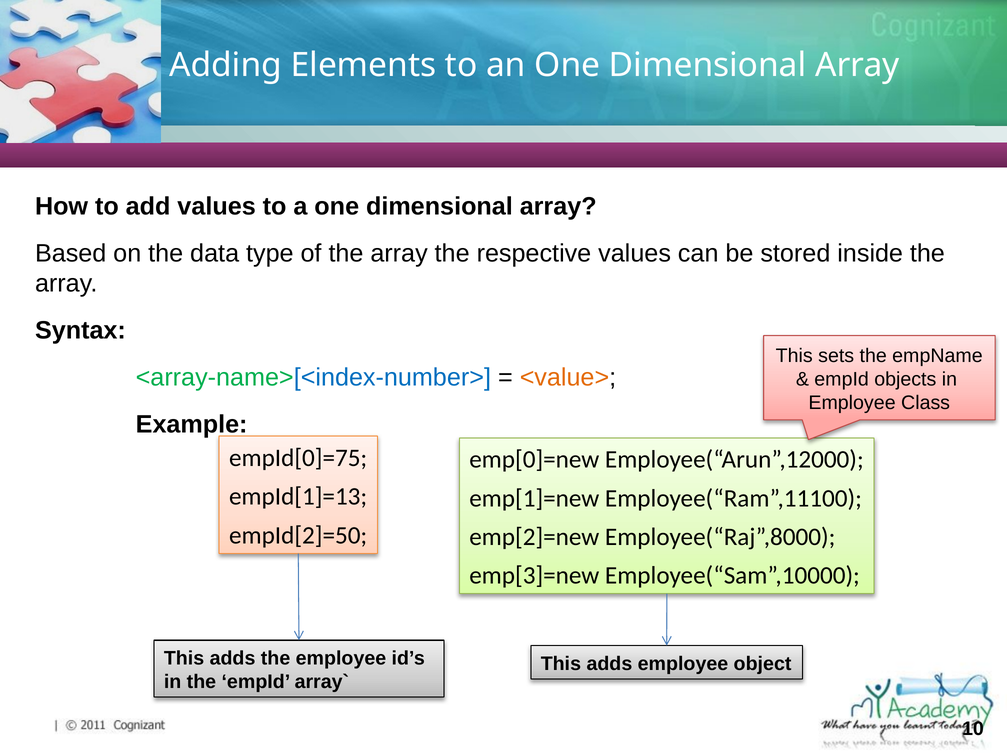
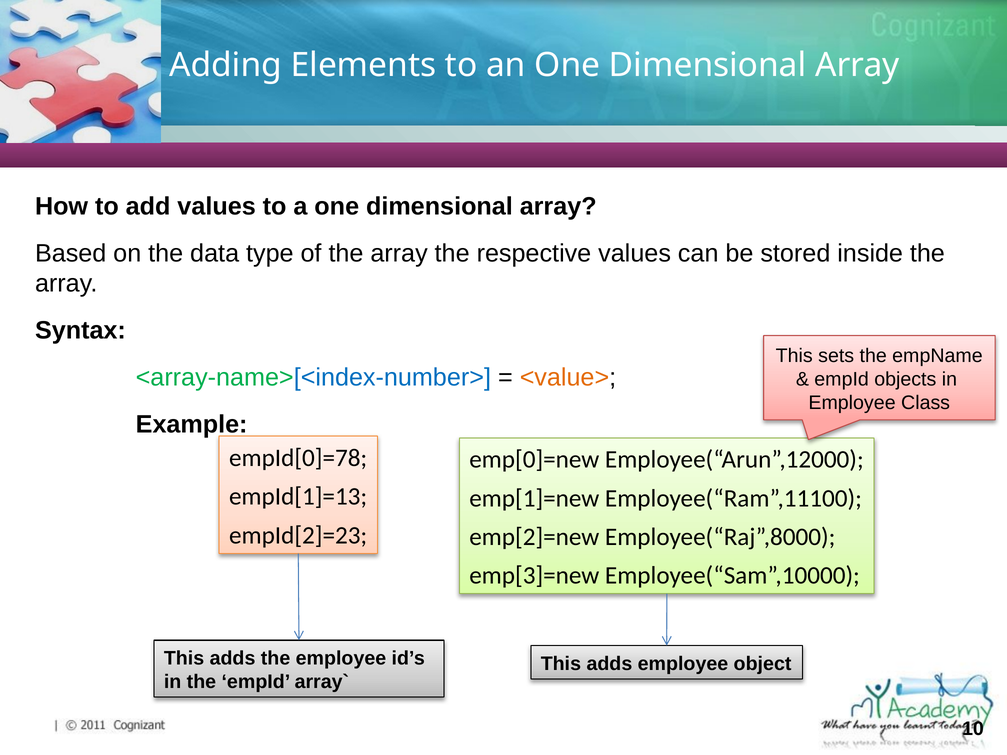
empId[0]=75: empId[0]=75 -> empId[0]=78
empId[2]=50: empId[2]=50 -> empId[2]=23
